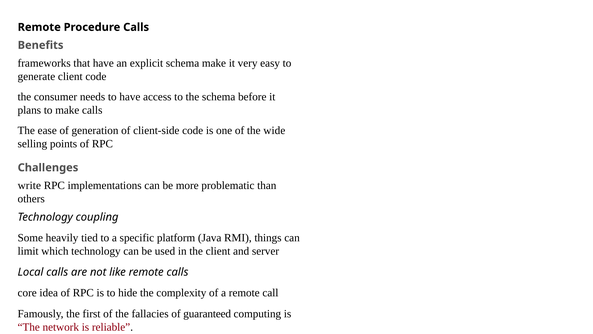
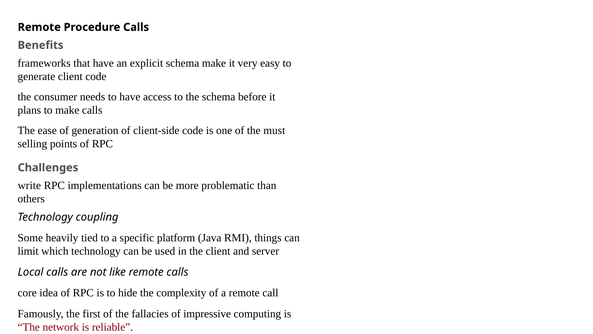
wide: wide -> must
guaranteed: guaranteed -> impressive
